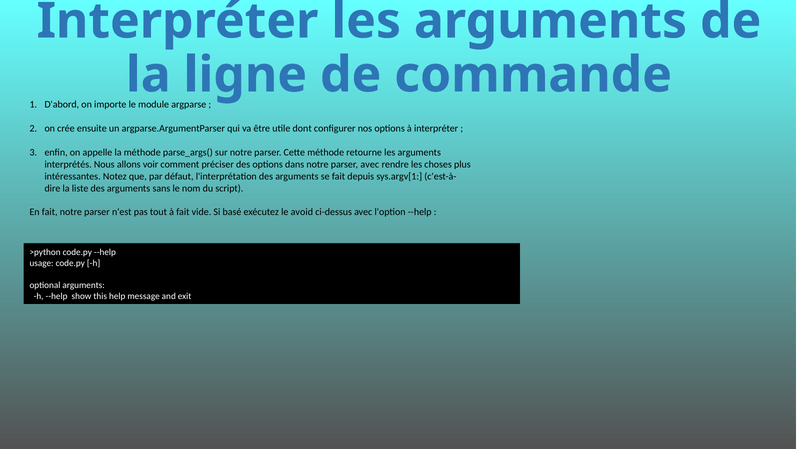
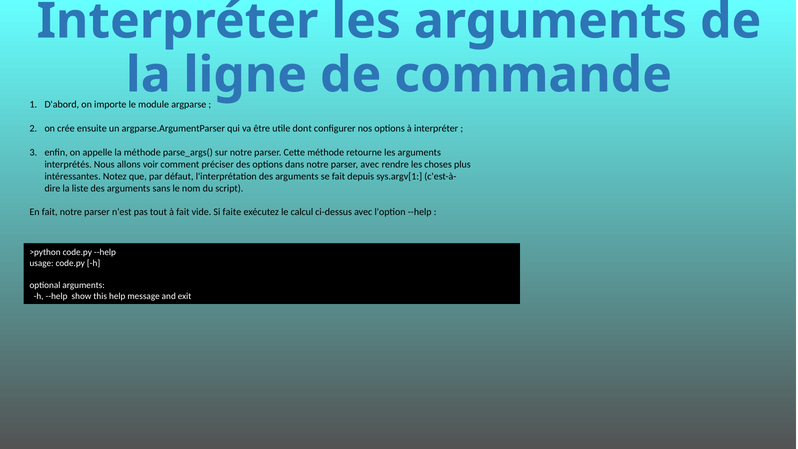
basé: basé -> faite
avoid: avoid -> calcul
